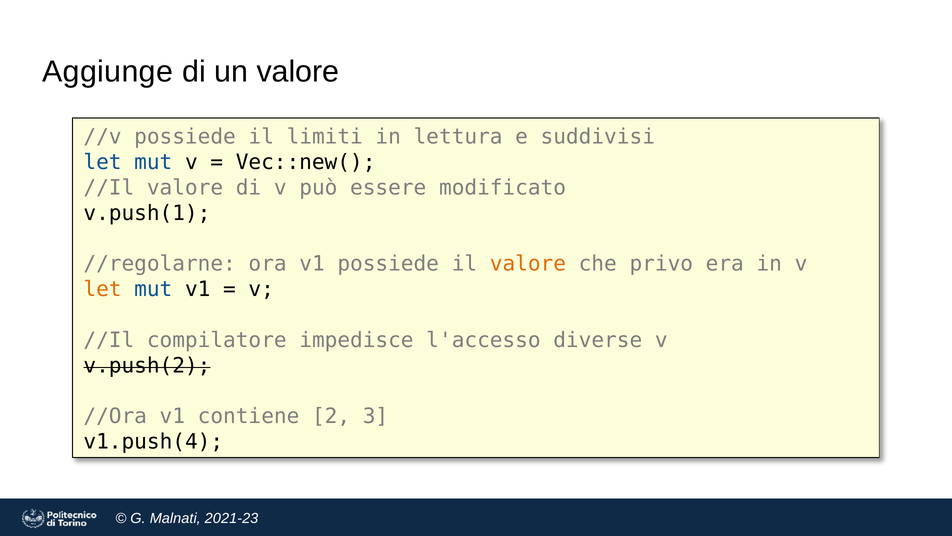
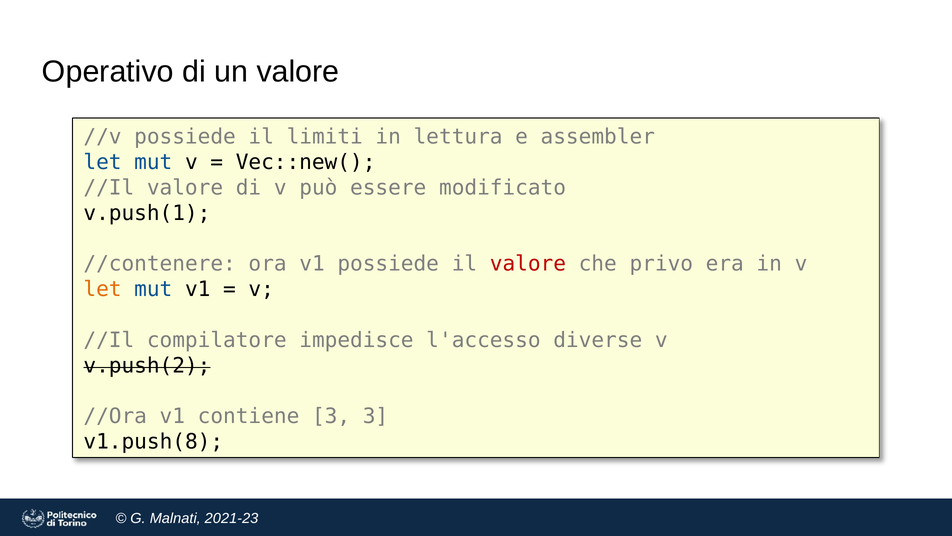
Aggiunge: Aggiunge -> Operativo
suddivisi: suddivisi -> assembler
//regolarne: //regolarne -> //contenere
valore at (528, 264) colour: orange -> red
contiene 2: 2 -> 3
v1.push(4: v1.push(4 -> v1.push(8
